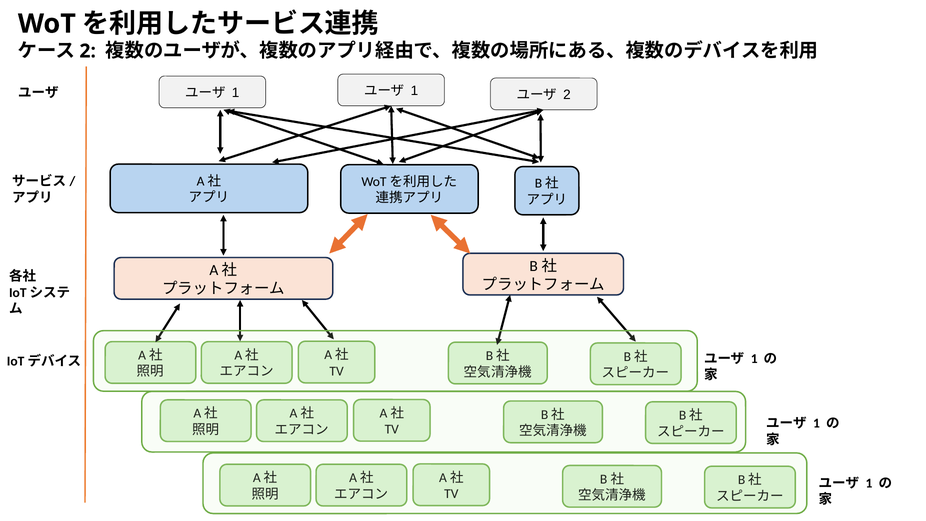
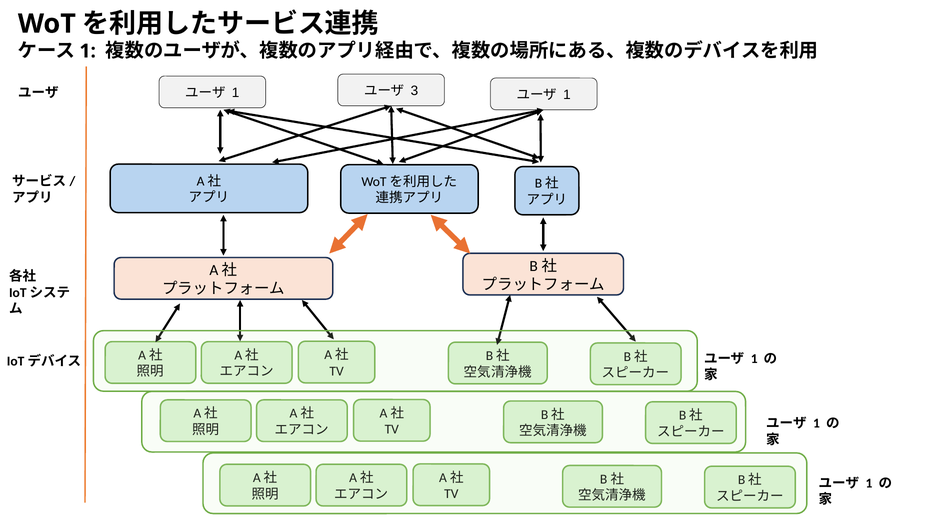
2 at (88, 51): 2 -> 1
1 at (414, 91): 1 -> 3
2 at (567, 95): 2 -> 1
